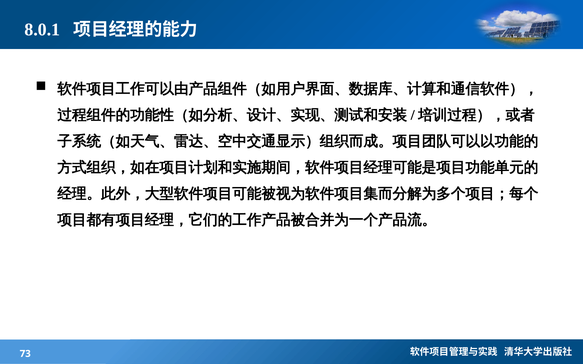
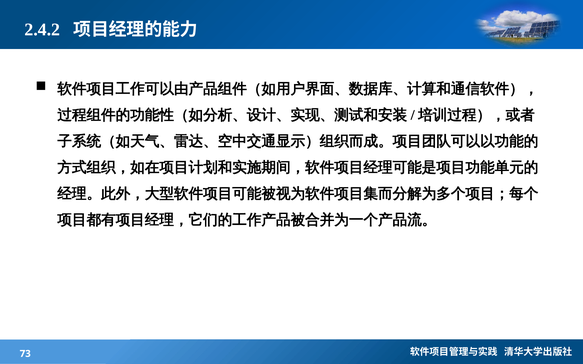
8.0.1: 8.0.1 -> 2.4.2
